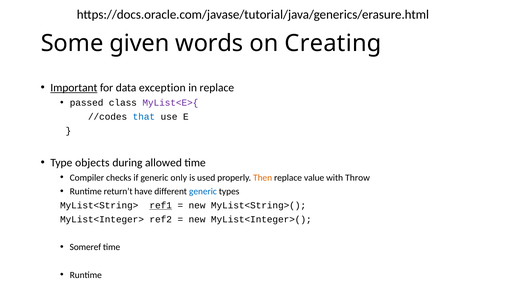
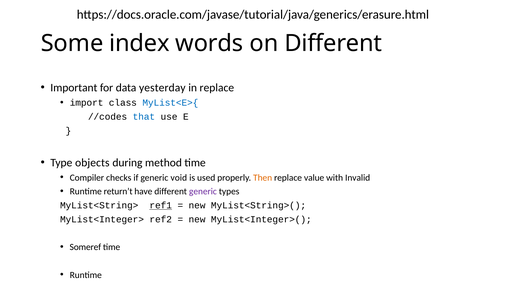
given: given -> index
on Creating: Creating -> Different
Important underline: present -> none
exception: exception -> yesterday
passed: passed -> import
MyList<E>{ colour: purple -> blue
allowed: allowed -> method
only: only -> void
Throw: Throw -> Invalid
generic at (203, 191) colour: blue -> purple
